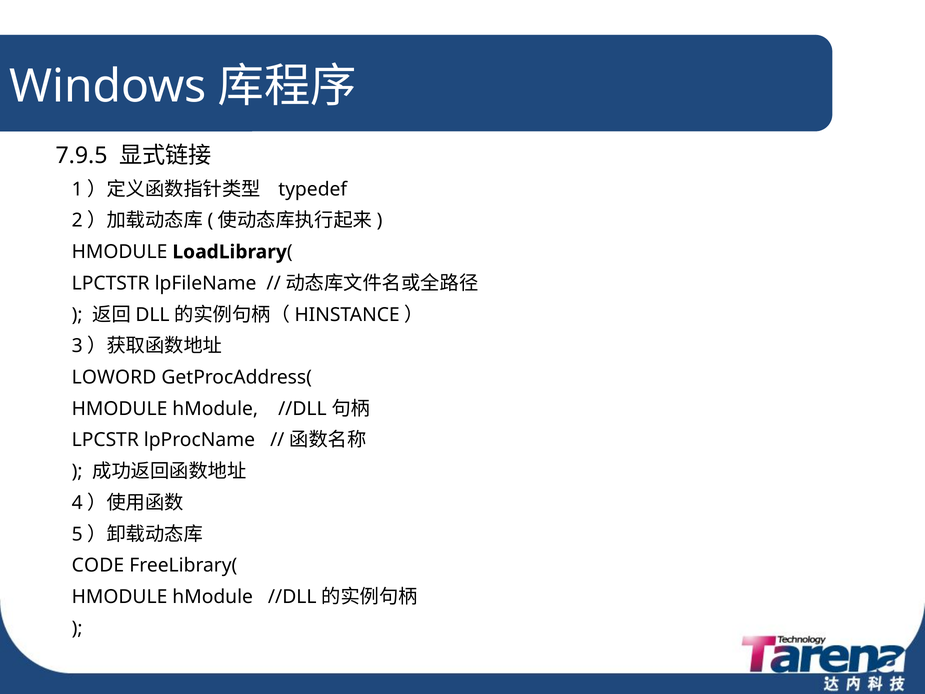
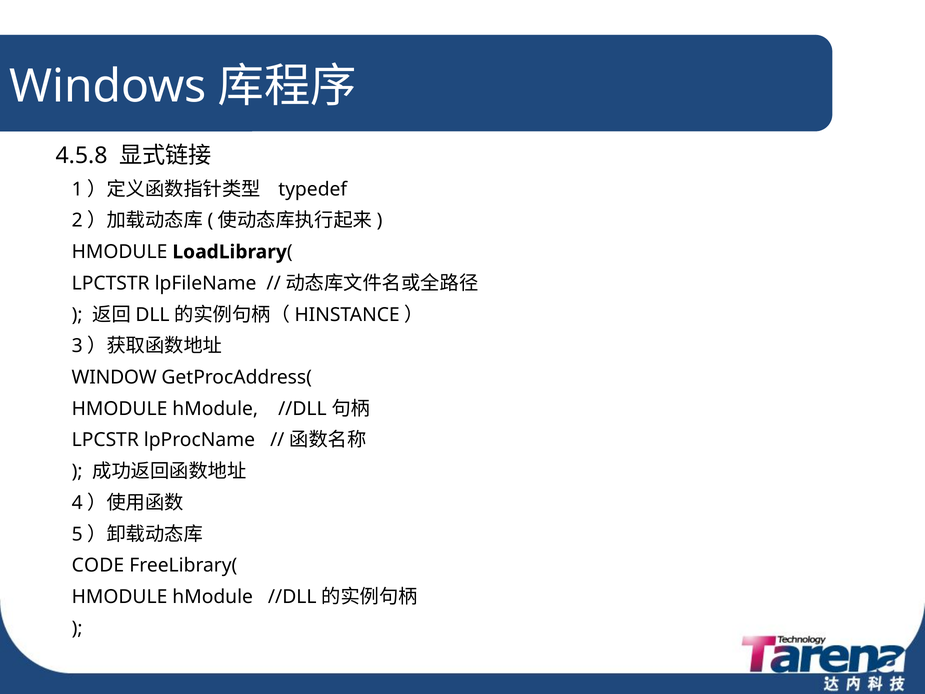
7.9.5: 7.9.5 -> 4.5.8
LOWORD: LOWORD -> WINDOW
